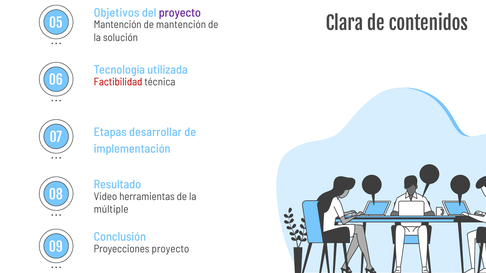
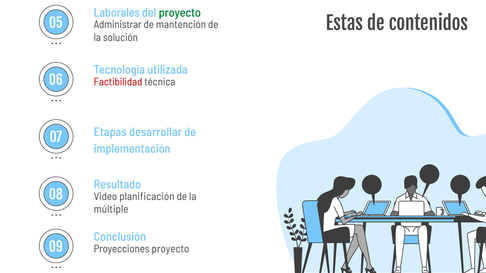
Objetivos: Objetivos -> Laborales
proyecto at (180, 13) colour: purple -> green
Clara: Clara -> Estas
Mantención at (118, 25): Mantención -> Administrar
herramientas: herramientas -> planificación
